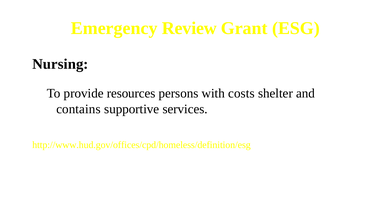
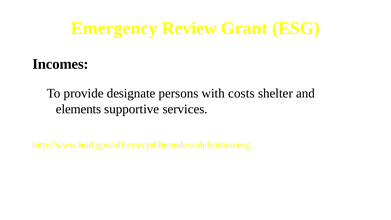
Nursing: Nursing -> Incomes
resources: resources -> designate
contains: contains -> elements
